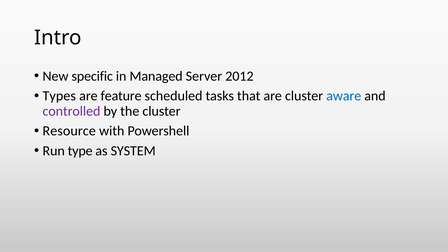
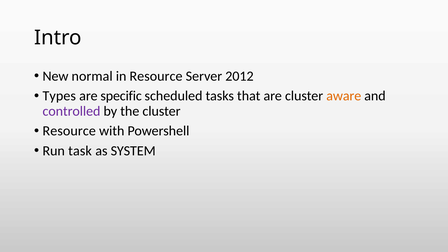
specific: specific -> normal
in Managed: Managed -> Resource
feature: feature -> specific
aware colour: blue -> orange
type: type -> task
